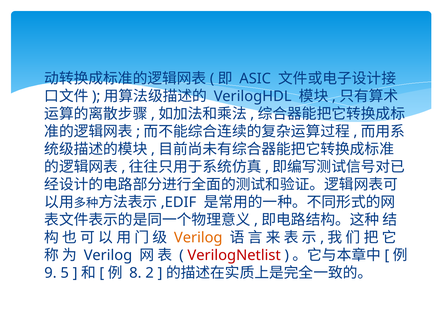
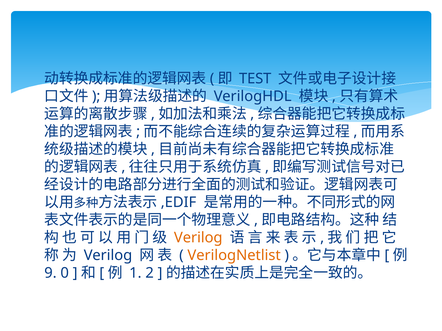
ASIC: ASIC -> TEST
VerilogNetlist colour: red -> orange
5: 5 -> 0
8: 8 -> 1
